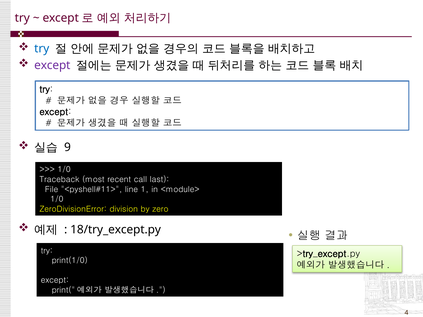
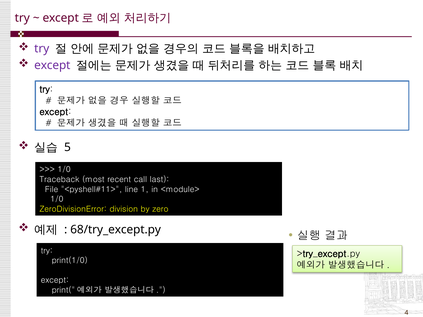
try at (42, 49) colour: blue -> purple
9: 9 -> 5
18/try_except.py: 18/try_except.py -> 68/try_except.py
